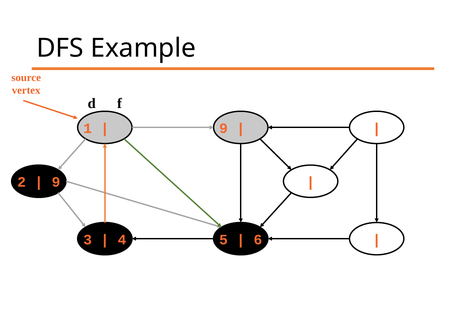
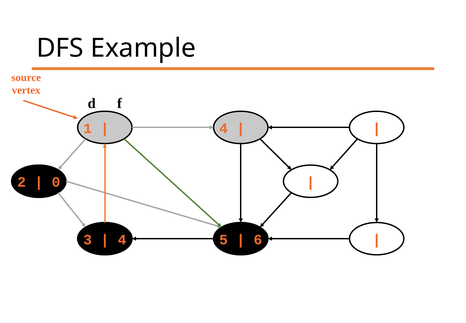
9 at (224, 128): 9 -> 4
9 at (56, 182): 9 -> 0
